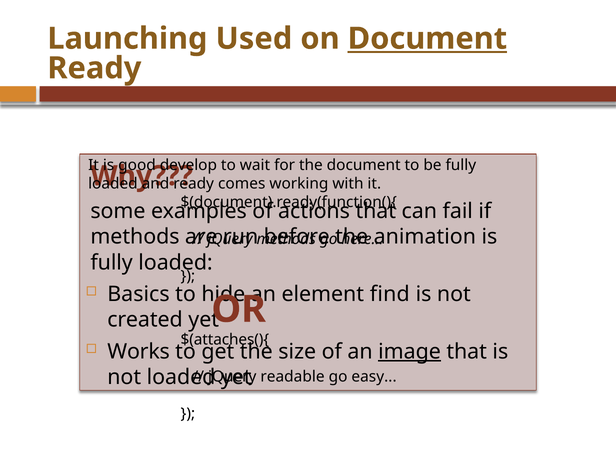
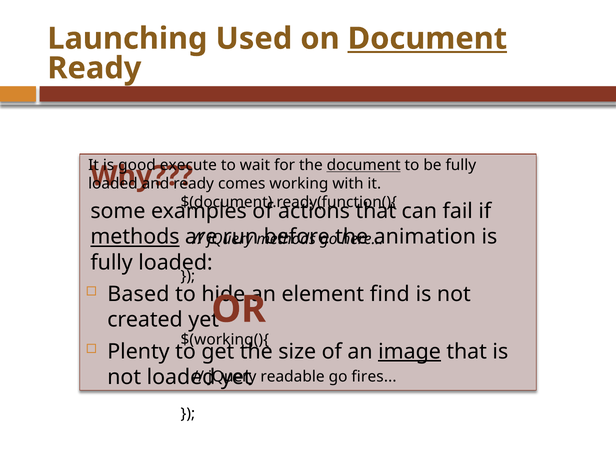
develop: develop -> execute
document at (364, 165) underline: none -> present
methods at (135, 237) underline: none -> present
Basics: Basics -> Based
$(attaches(){: $(attaches(){ -> $(working(){
Works: Works -> Plenty
easy: easy -> fires
